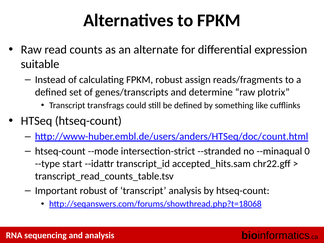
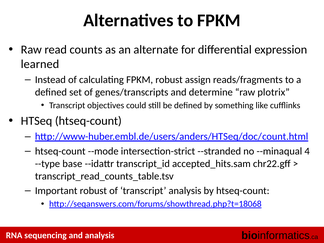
suitable: suitable -> learned
transfrags: transfrags -> objectives
0: 0 -> 4
start: start -> base
